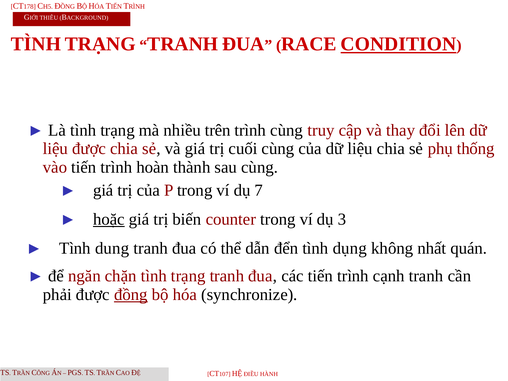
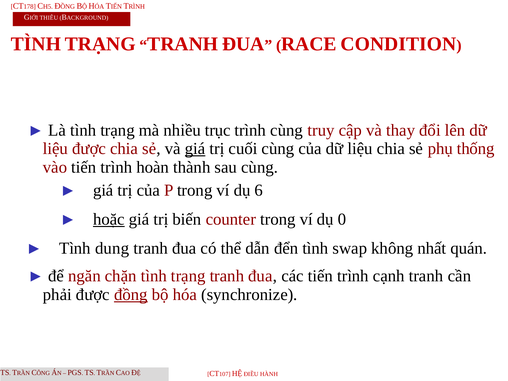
CONDITION underline: present -> none
trên: trên -> trục
giá at (195, 149) underline: none -> present
7: 7 -> 6
3: 3 -> 0
dụng: dụng -> swap
